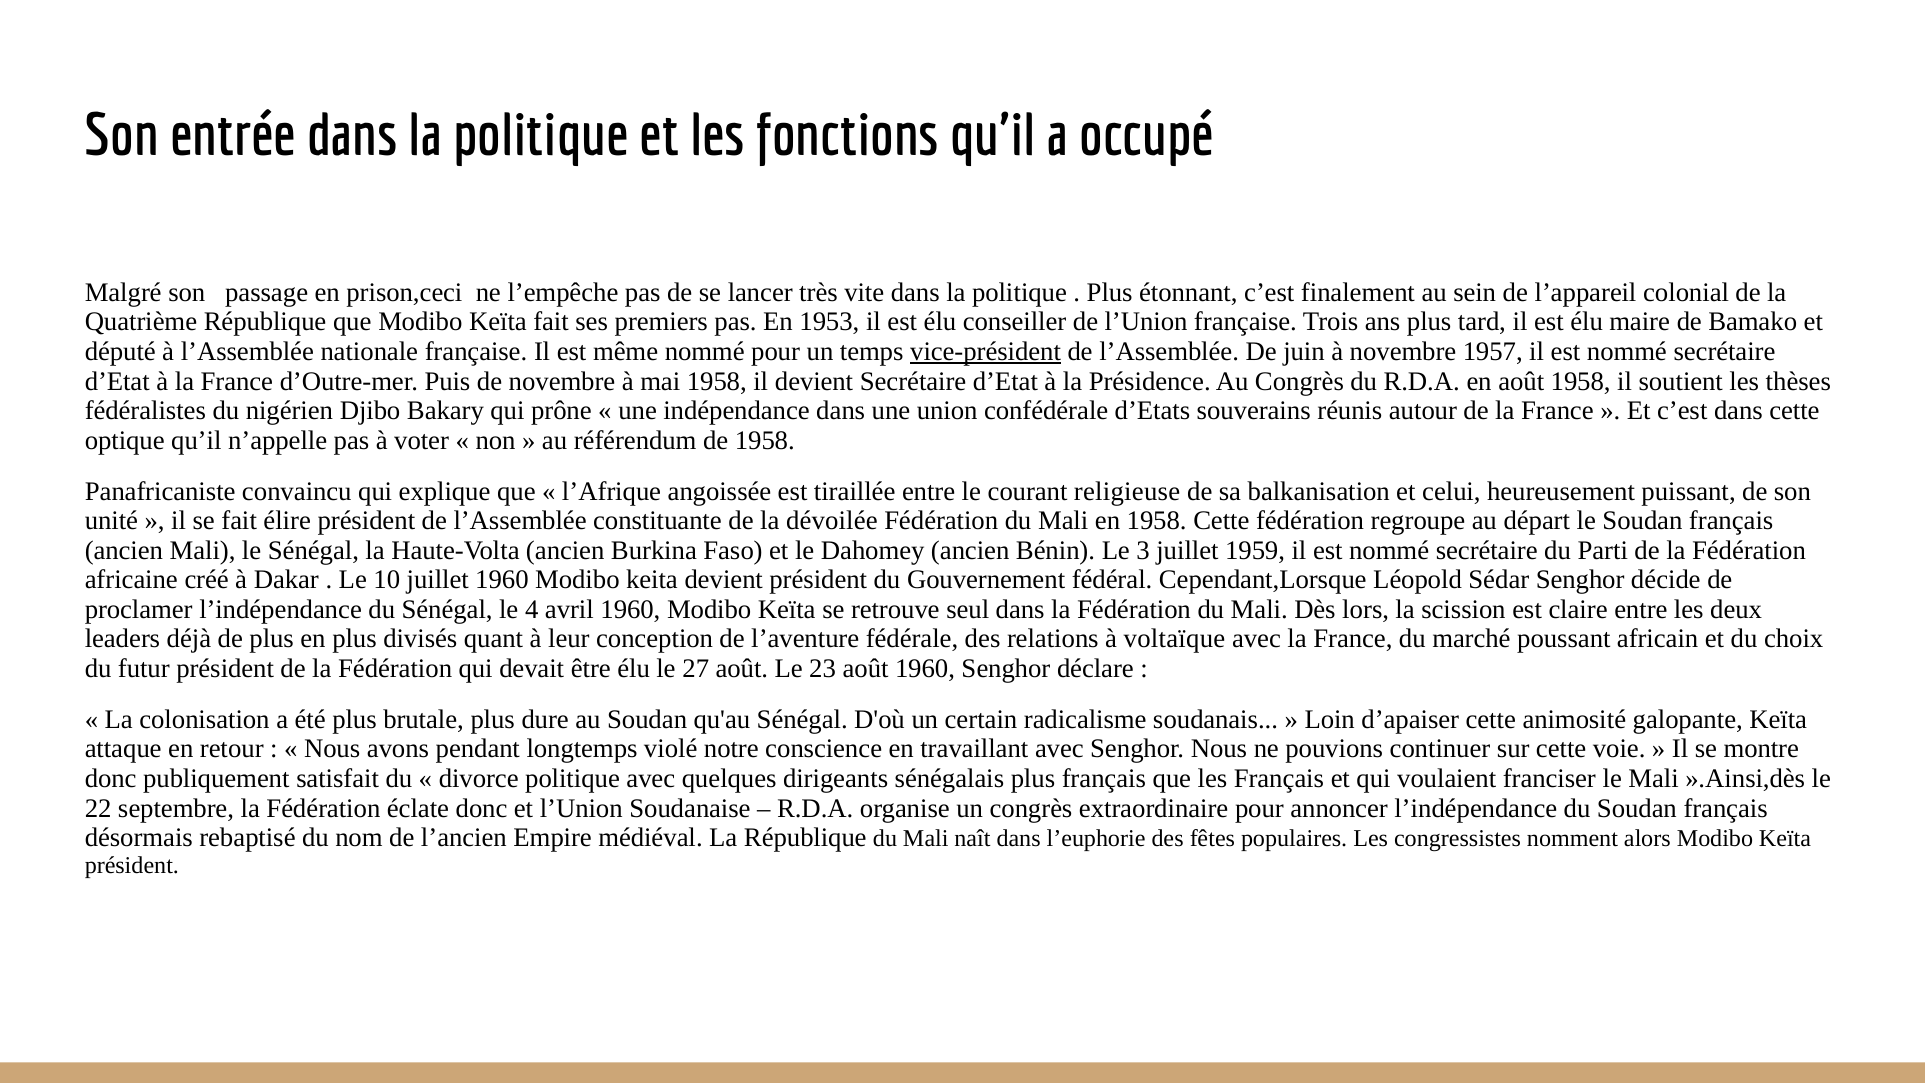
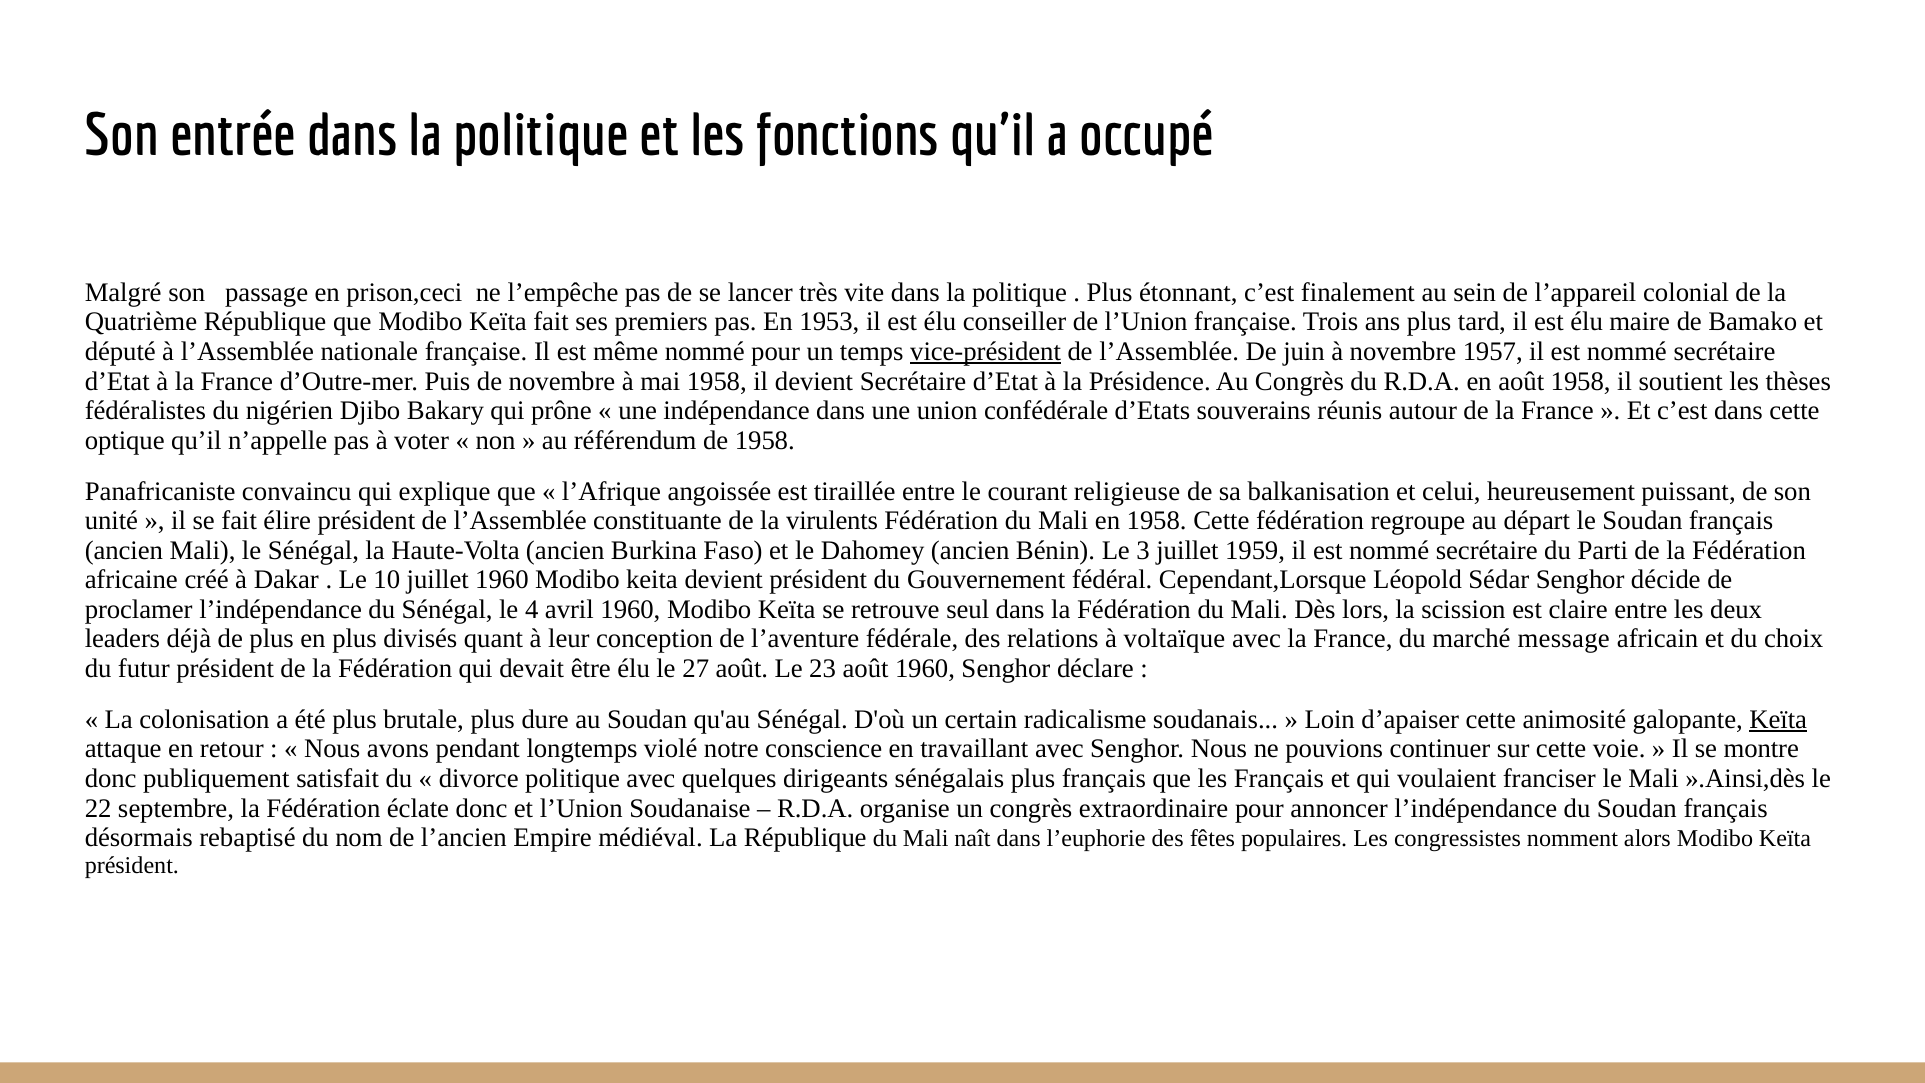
dévoilée: dévoilée -> virulents
poussant: poussant -> message
Keïta at (1778, 719) underline: none -> present
